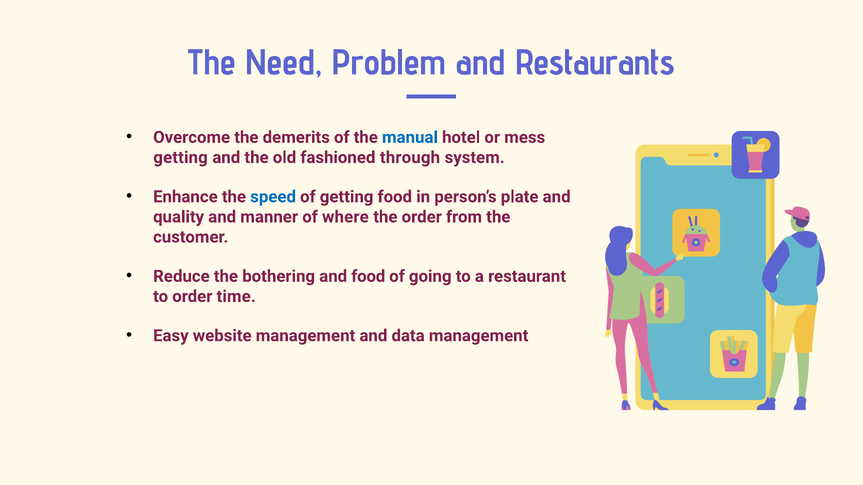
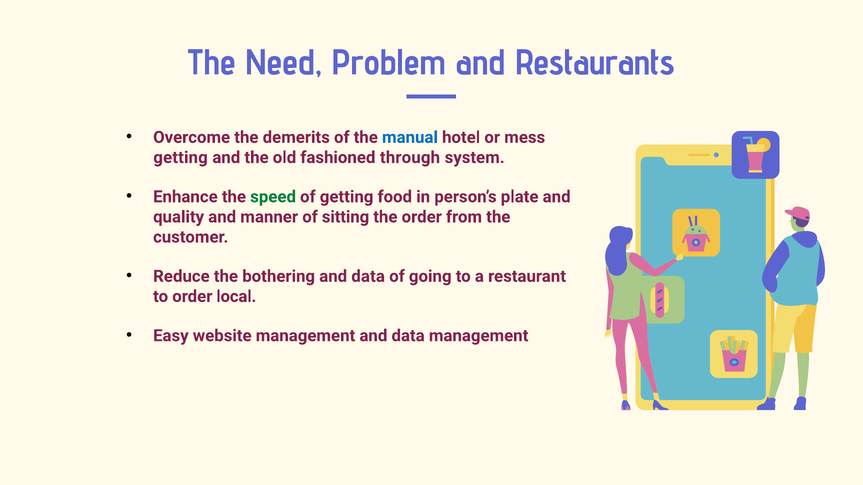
speed colour: blue -> green
where: where -> sitting
bothering and food: food -> data
time: time -> local
